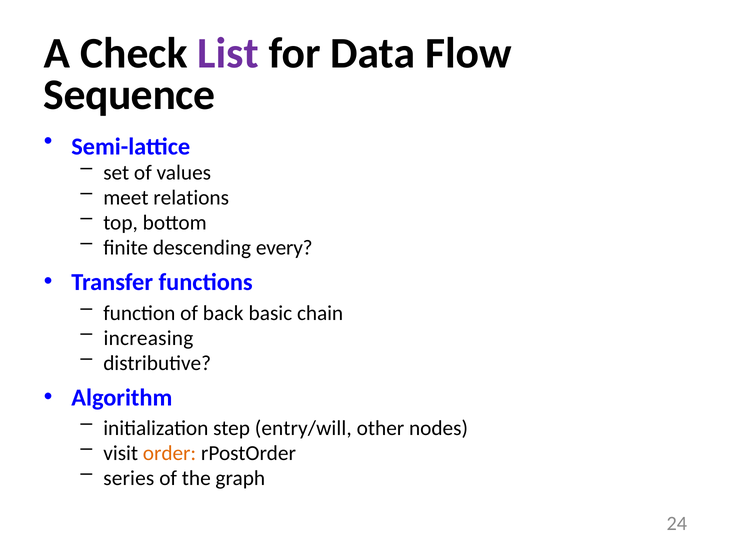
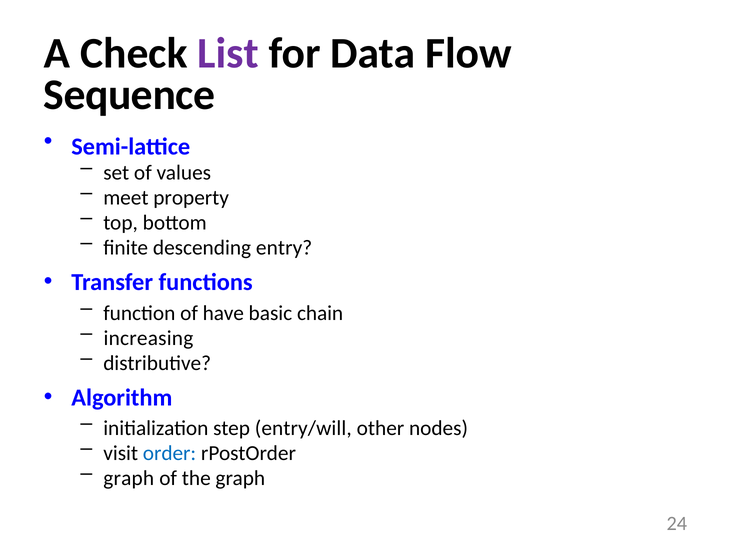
relations: relations -> property
every: every -> entry
back: back -> have
order colour: orange -> blue
series at (129, 479): series -> graph
